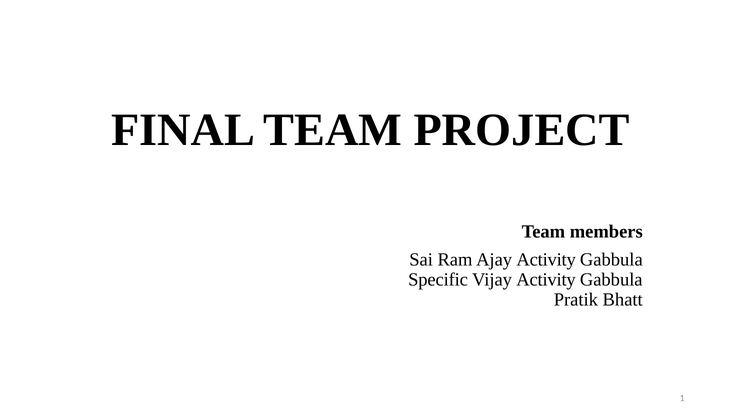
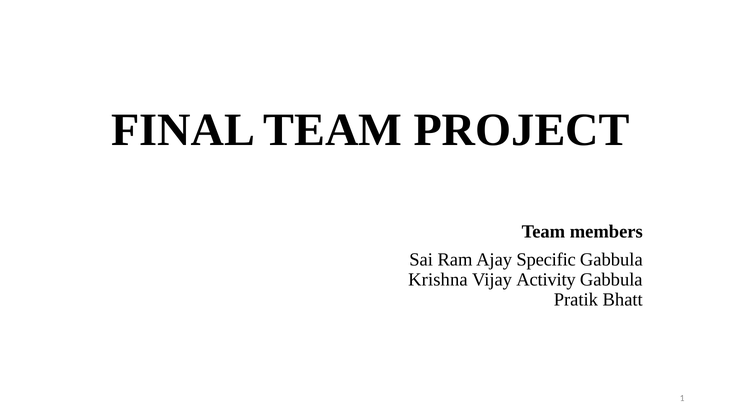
Ajay Activity: Activity -> Specific
Specific: Specific -> Krishna
